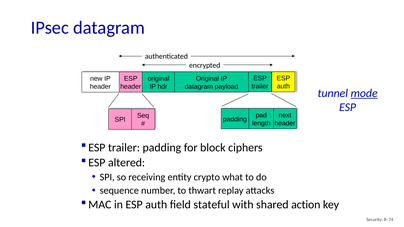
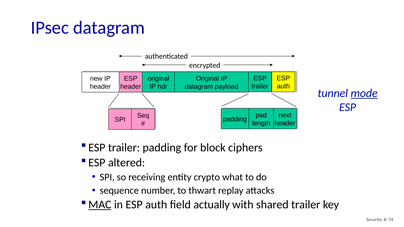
MAC underline: none -> present
stateful: stateful -> actually
shared action: action -> trailer
